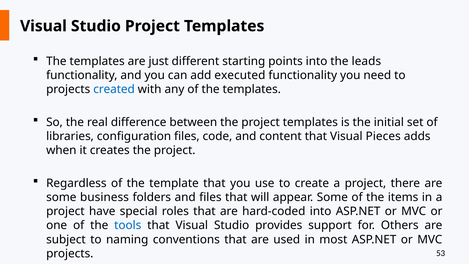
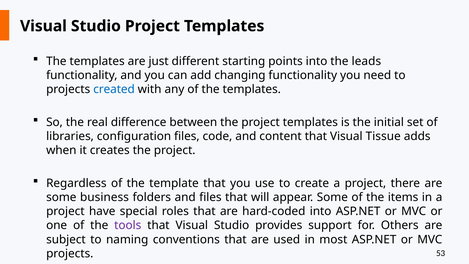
executed: executed -> changing
Pieces: Pieces -> Tissue
tools colour: blue -> purple
